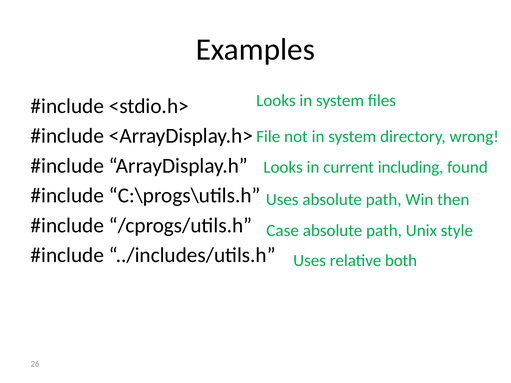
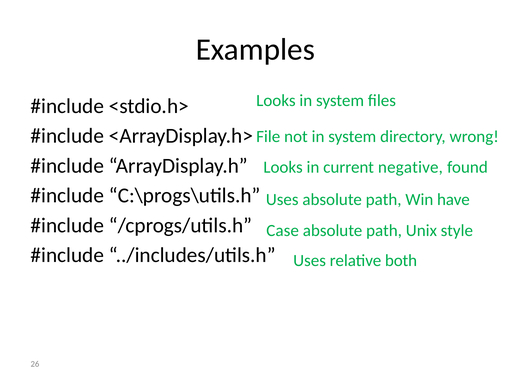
including: including -> negative
then: then -> have
